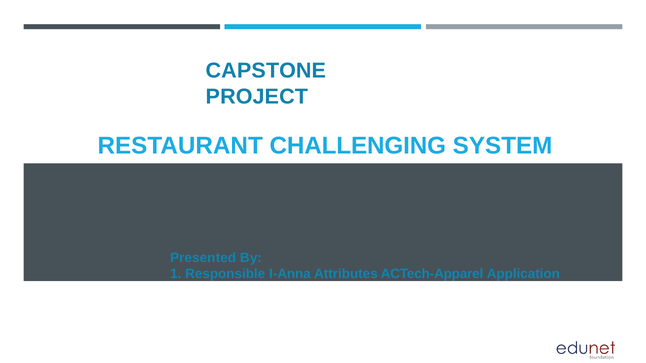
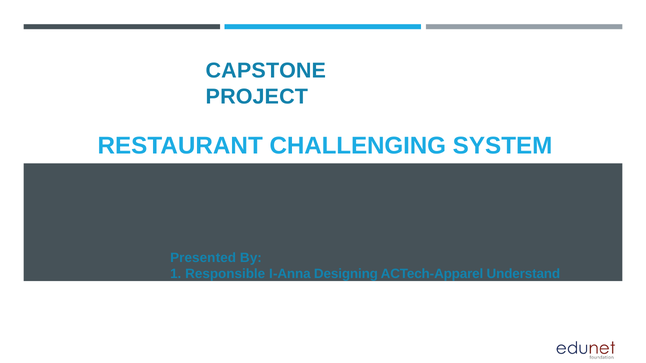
Attributes: Attributes -> Designing
Application: Application -> Understand
